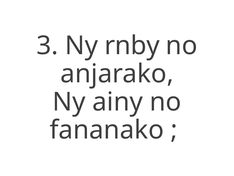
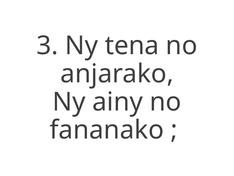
rnby: rnby -> tena
